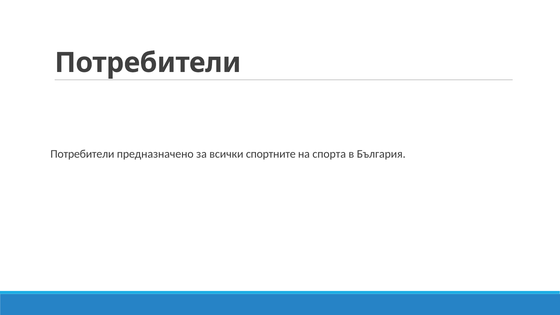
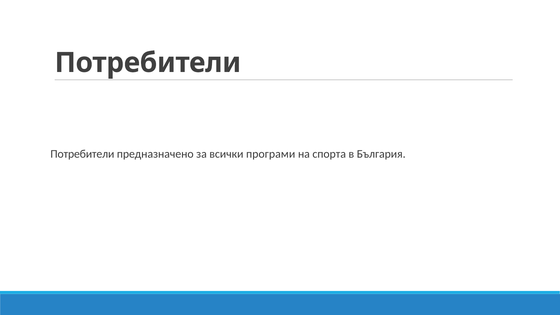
спортните: спортните -> програми
